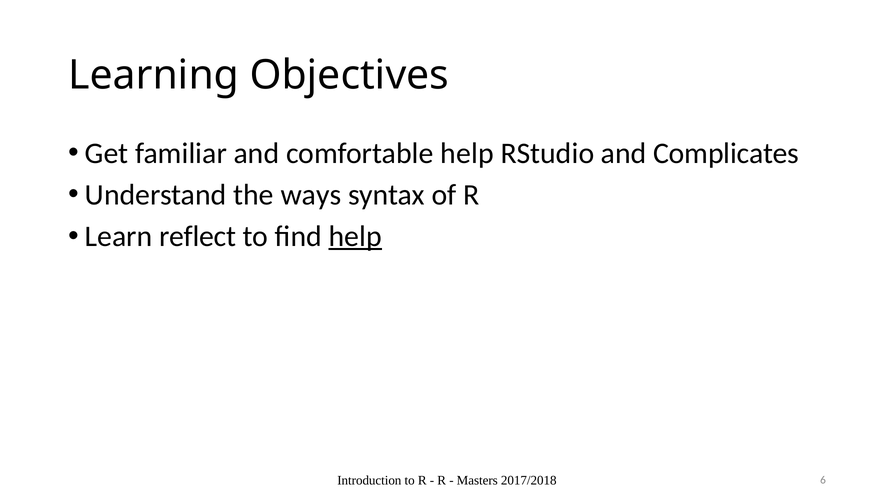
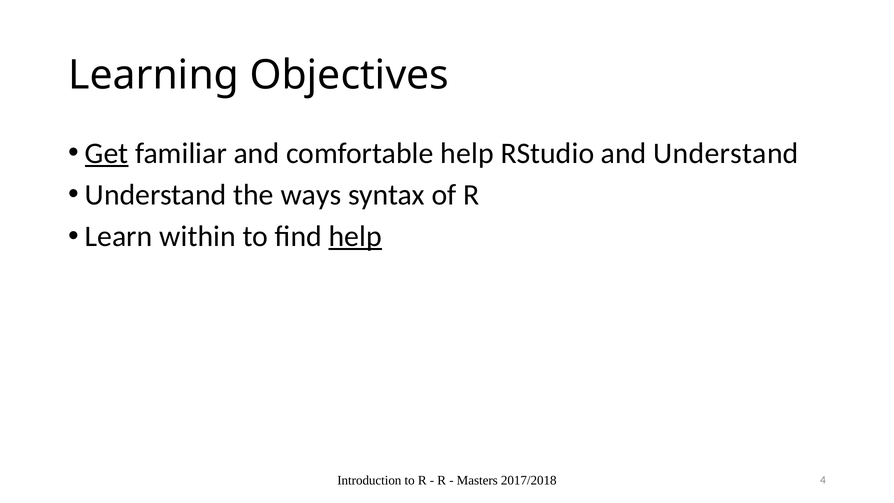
Get underline: none -> present
and Complicates: Complicates -> Understand
reflect: reflect -> within
6: 6 -> 4
